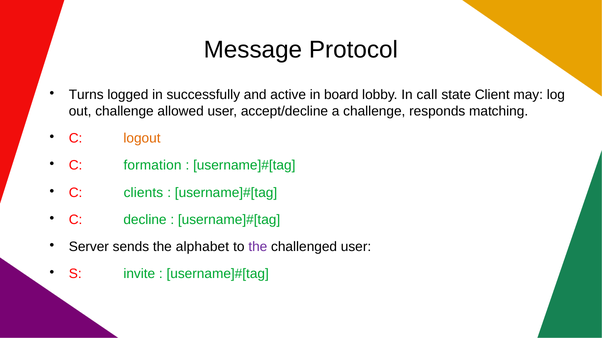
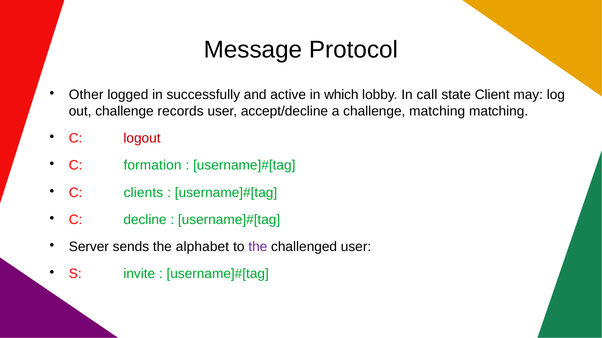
Turns: Turns -> Other
board: board -> which
allowed: allowed -> records
challenge responds: responds -> matching
logout colour: orange -> red
